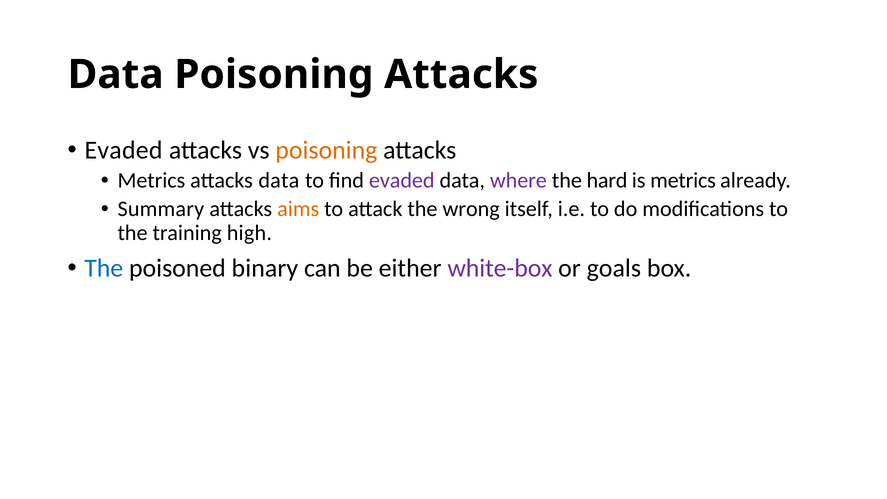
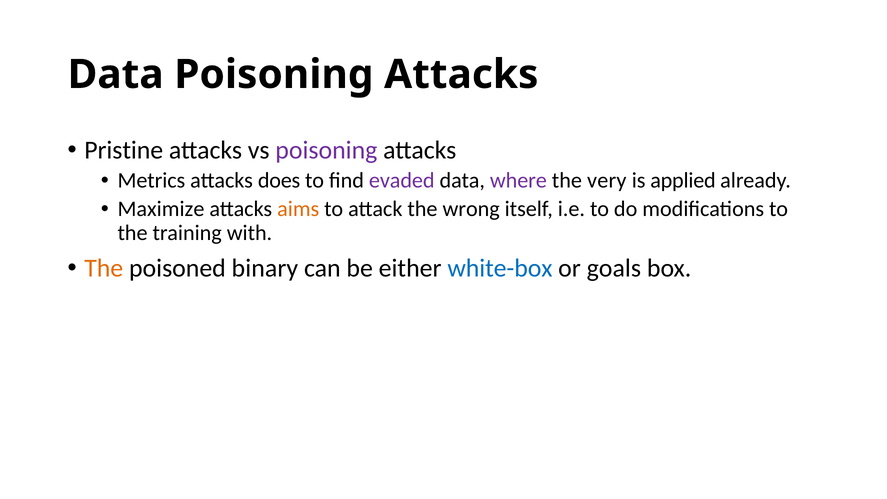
Evaded at (124, 150): Evaded -> Pristine
poisoning at (326, 150) colour: orange -> purple
attacks data: data -> does
hard: hard -> very
is metrics: metrics -> applied
Summary: Summary -> Maximize
high: high -> with
The at (104, 268) colour: blue -> orange
white-box colour: purple -> blue
